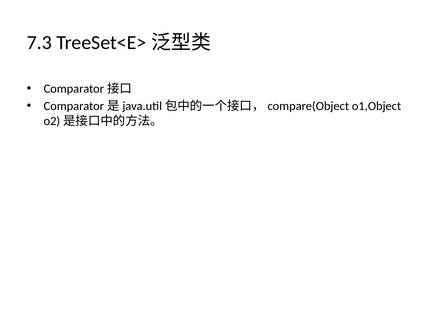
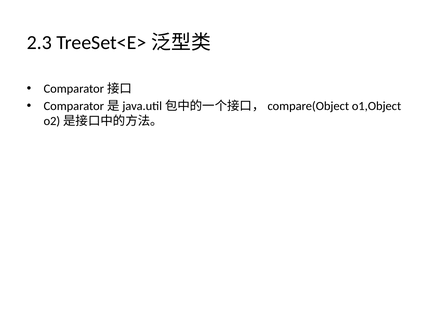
7.3: 7.3 -> 2.3
